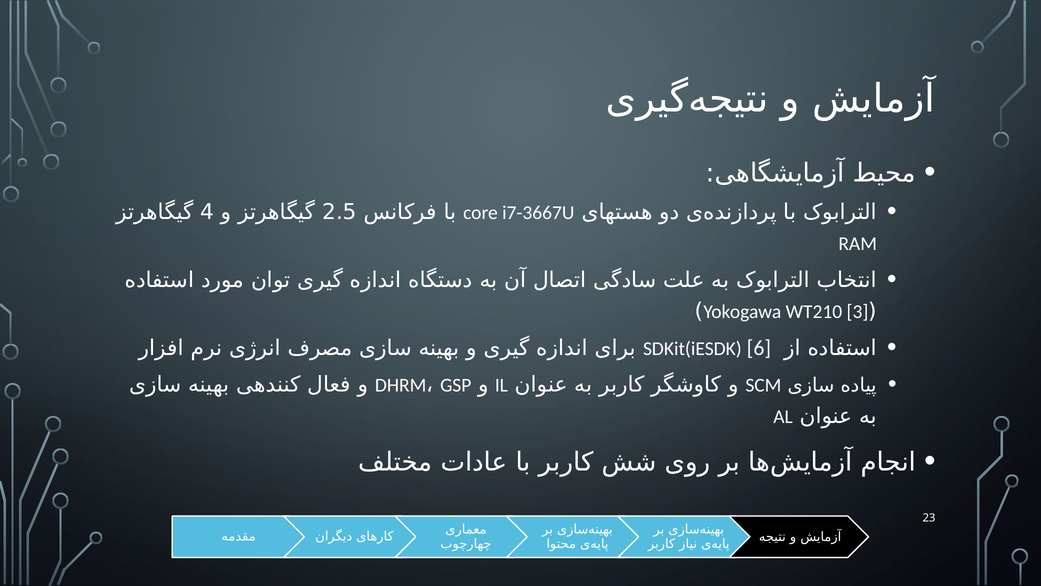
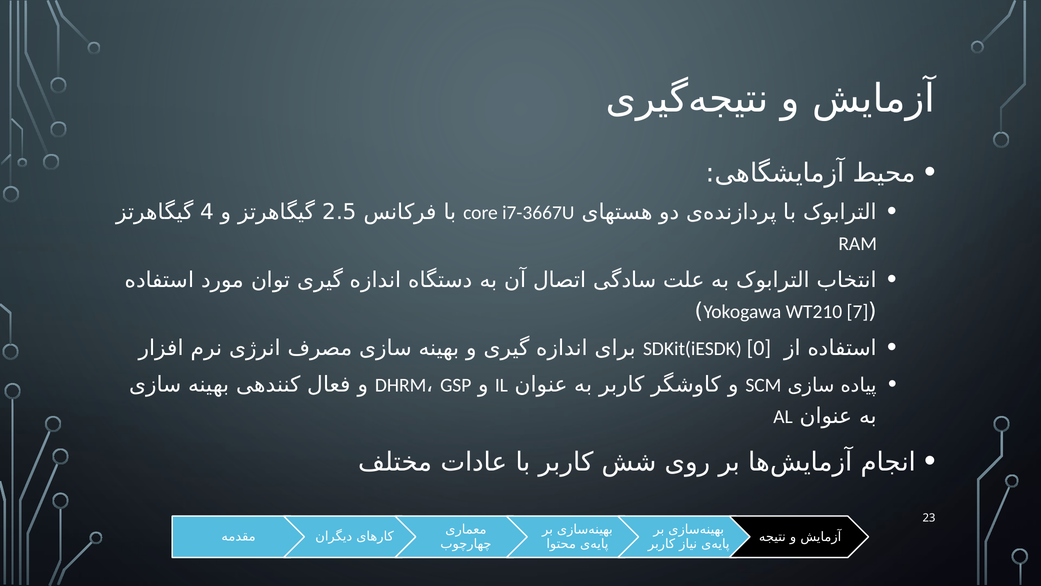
3: 3 -> 7
6: 6 -> 0
